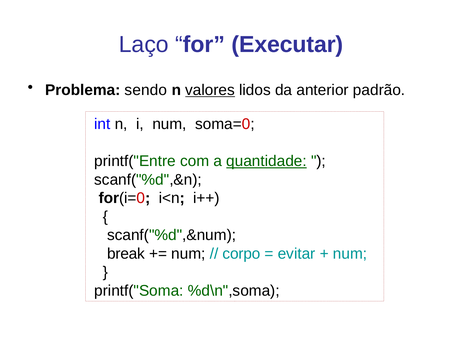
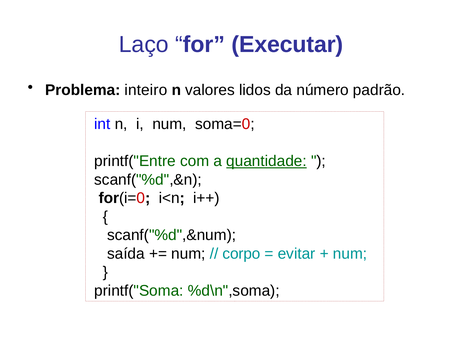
sendo: sendo -> inteiro
valores underline: present -> none
anterior: anterior -> número
break: break -> saída
